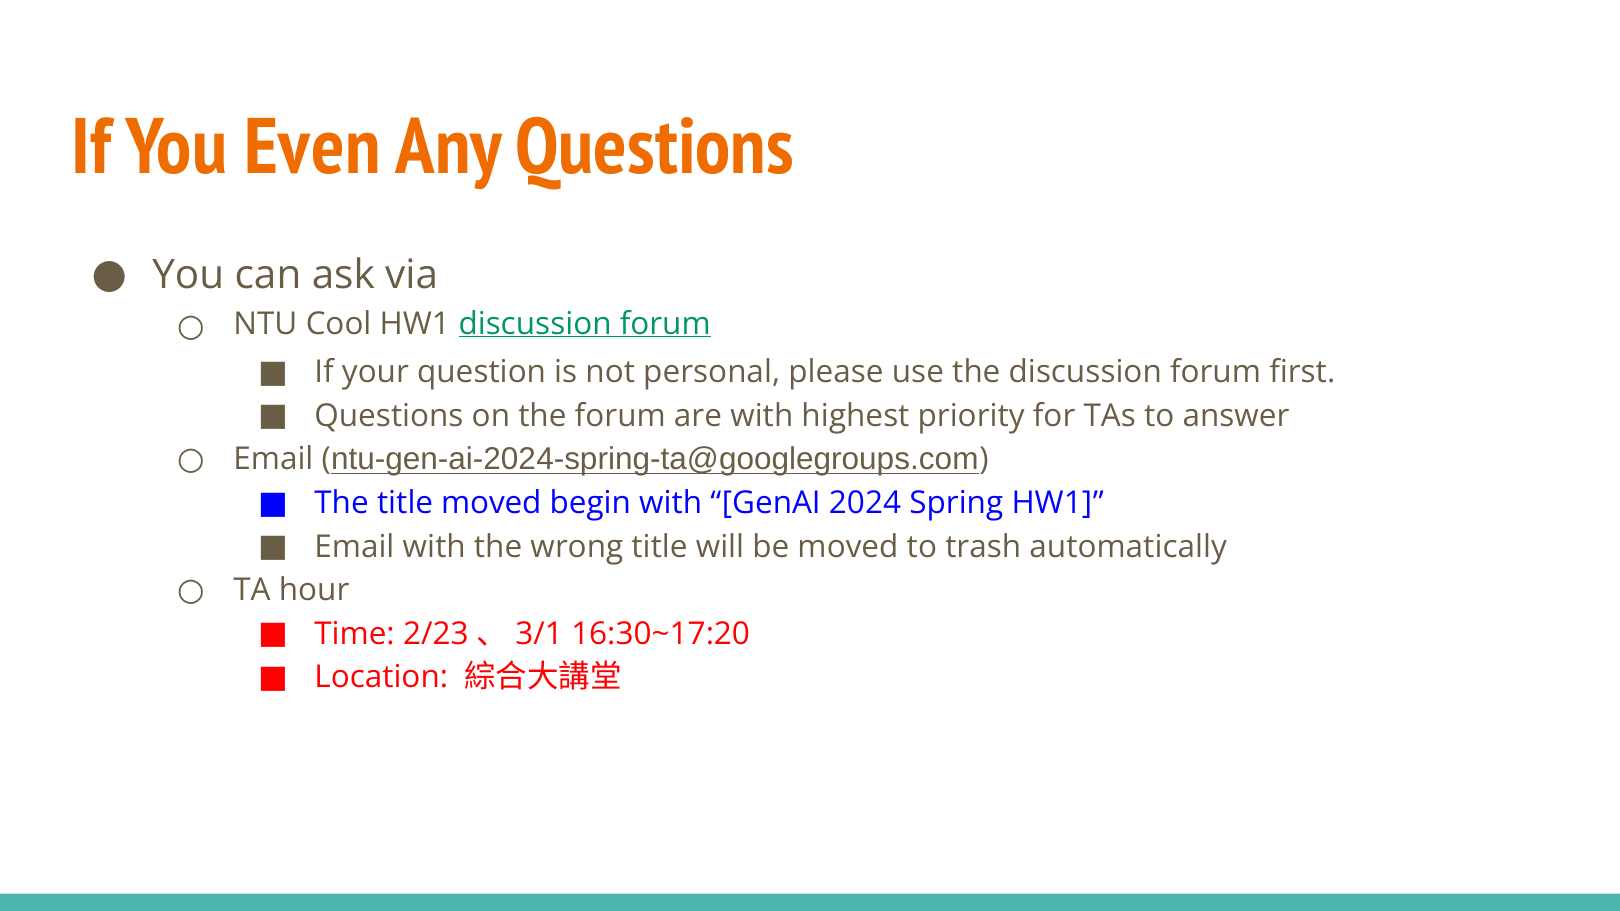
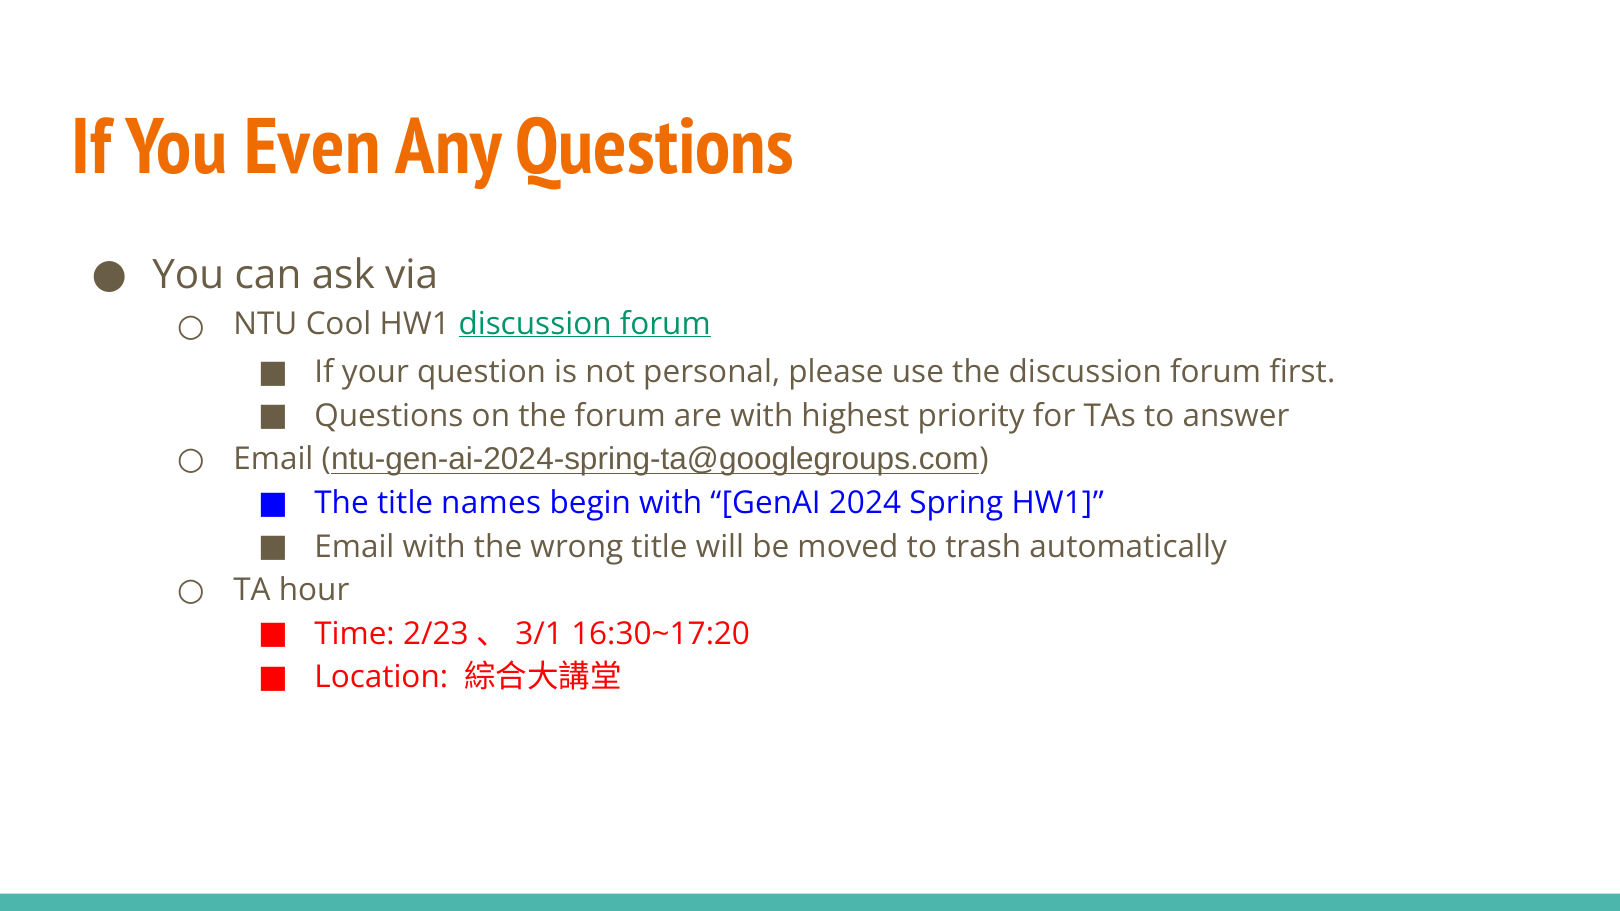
title moved: moved -> names
